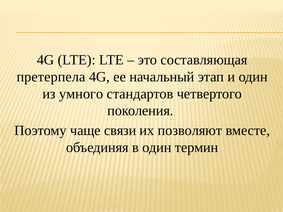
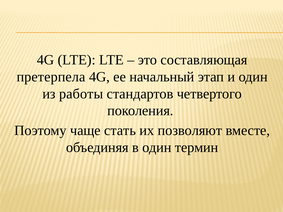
умного: умного -> работы
связи: связи -> стать
